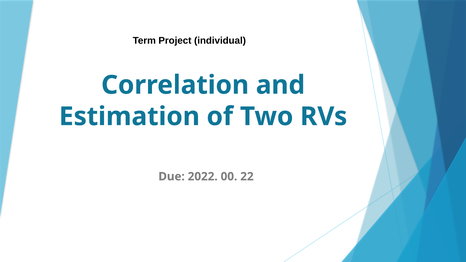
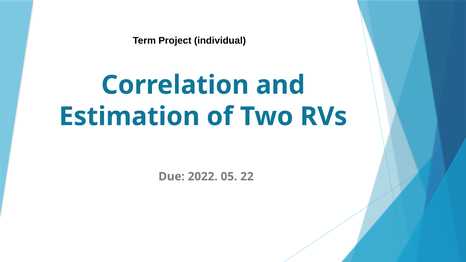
00: 00 -> 05
